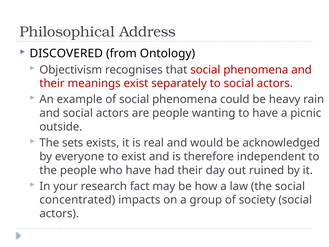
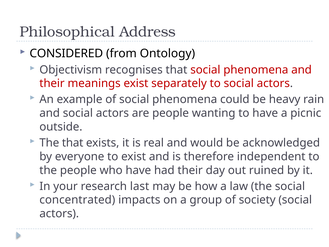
DISCOVERED: DISCOVERED -> CONSIDERED
The sets: sets -> that
fact: fact -> last
